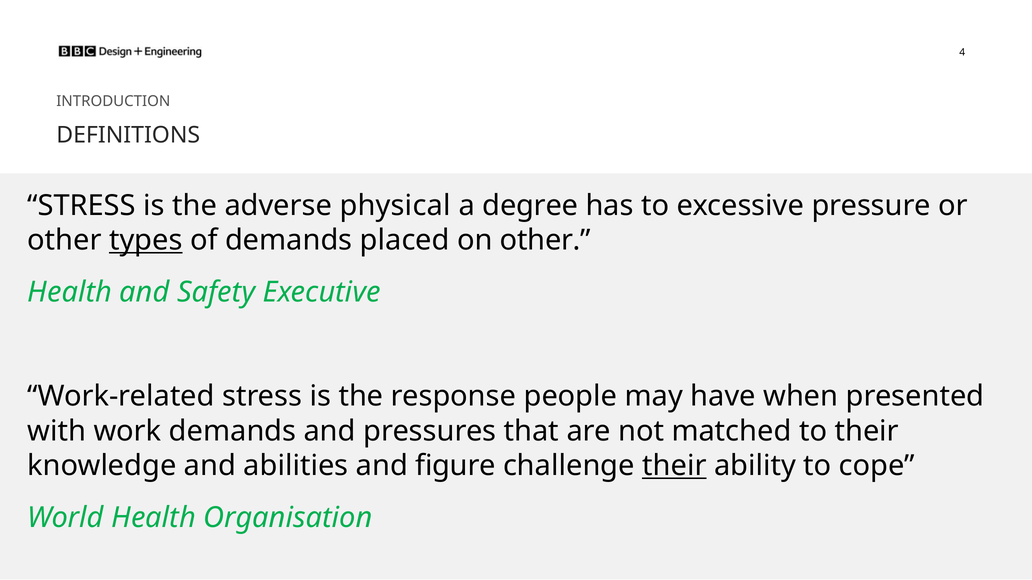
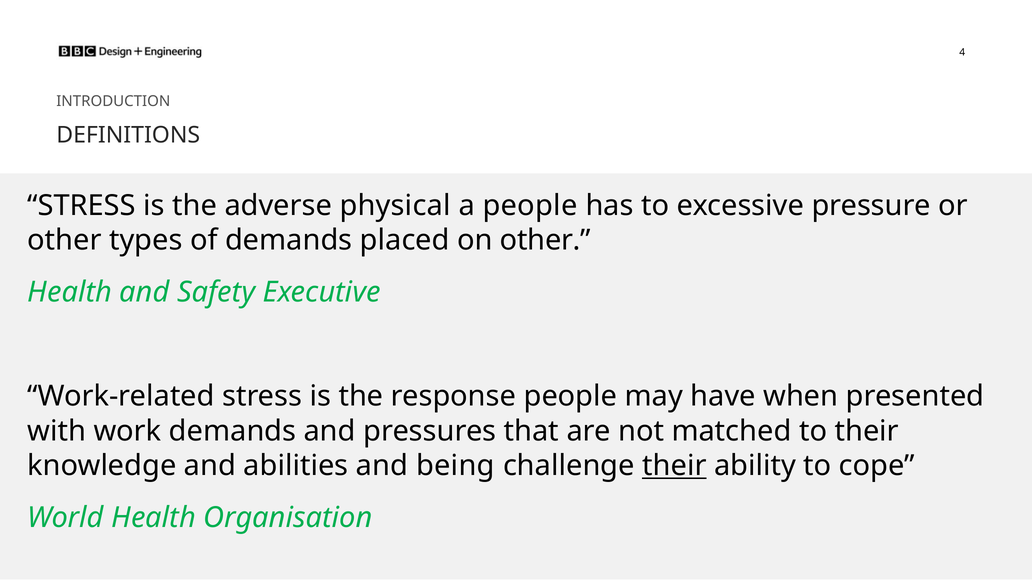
a degree: degree -> people
types underline: present -> none
figure: figure -> being
